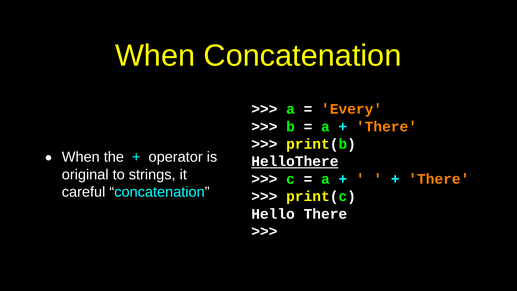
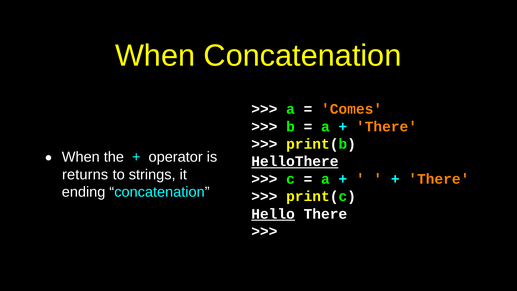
Every: Every -> Comes
original: original -> returns
careful: careful -> ending
Hello underline: none -> present
